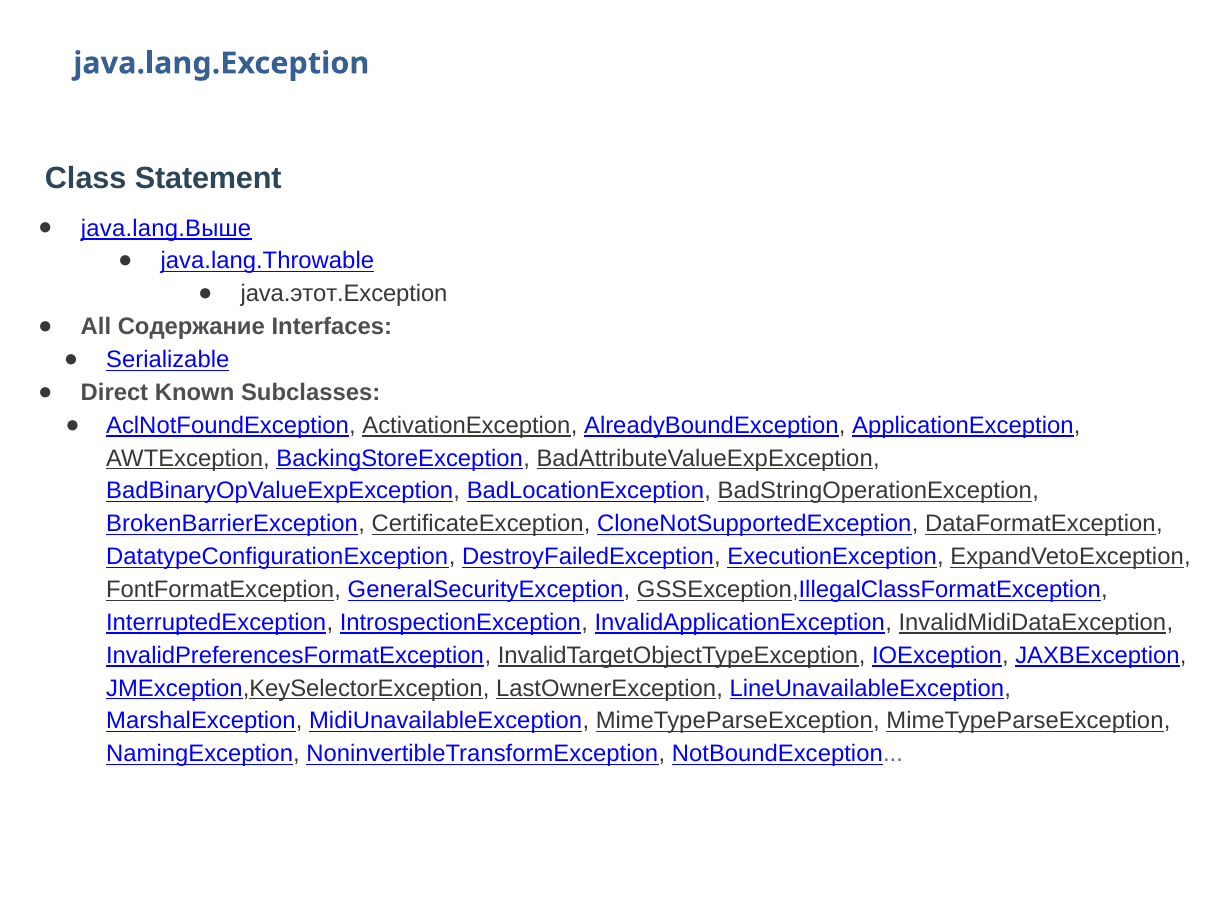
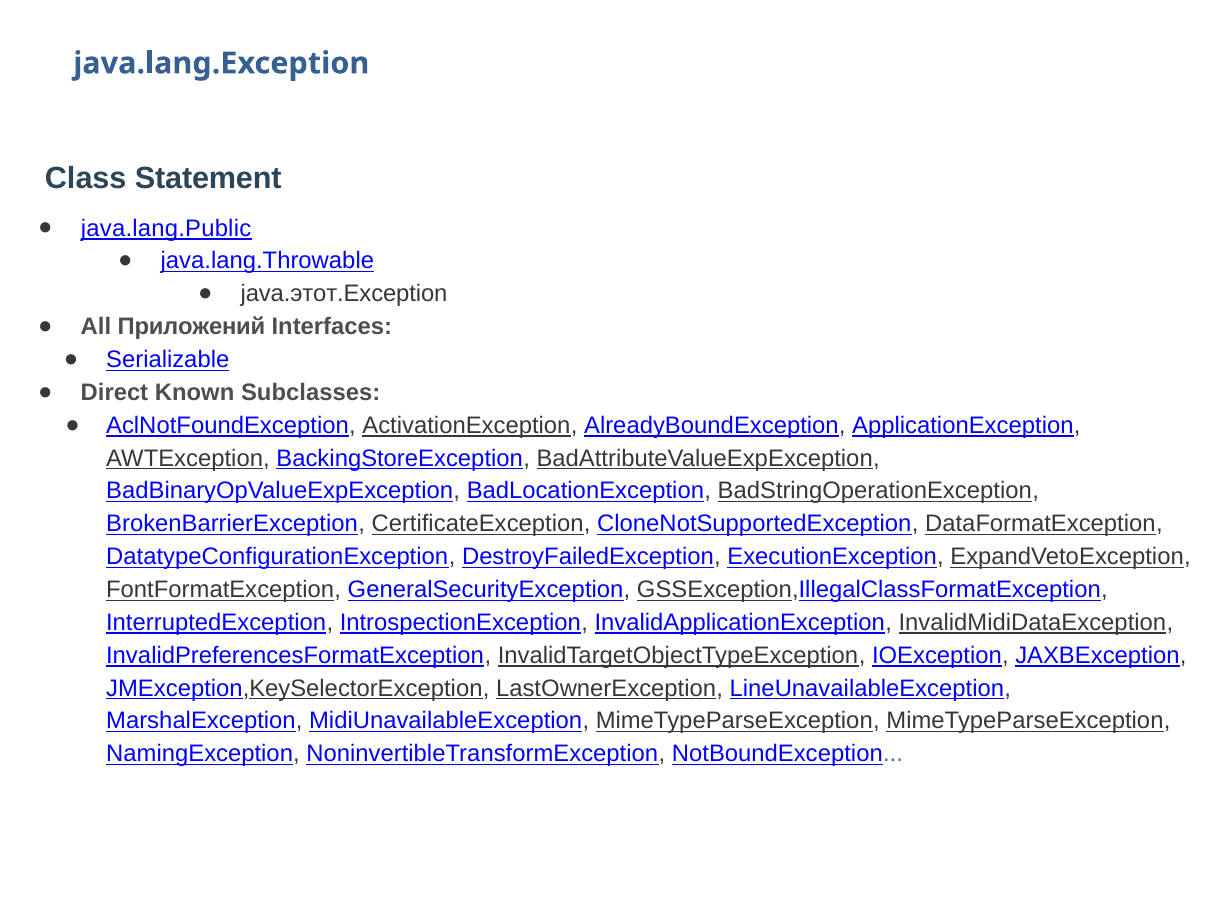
java.lang.Выше: java.lang.Выше -> java.lang.Public
Содержание: Содержание -> Приложений
